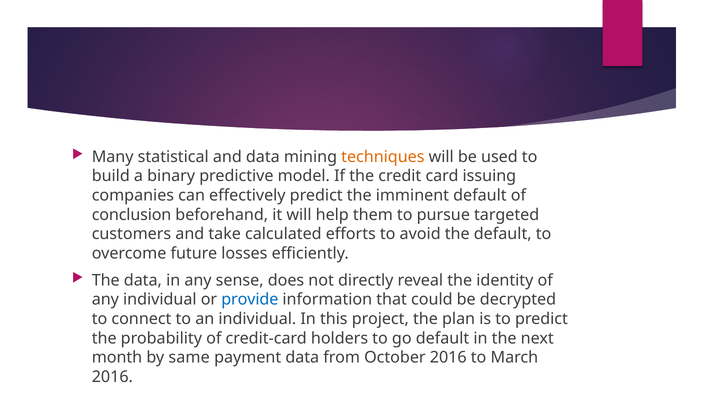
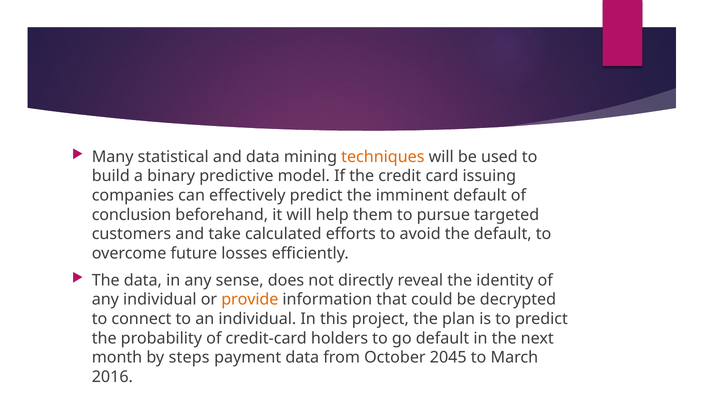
provide colour: blue -> orange
same: same -> steps
October 2016: 2016 -> 2045
